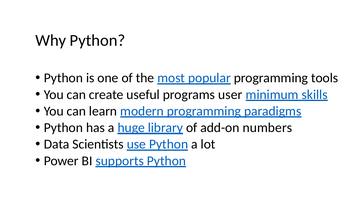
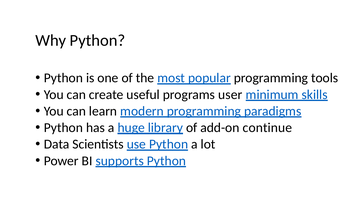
numbers: numbers -> continue
